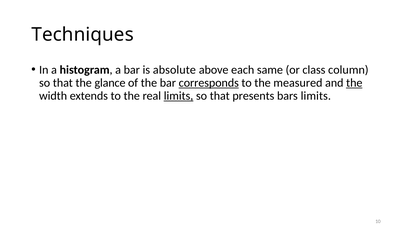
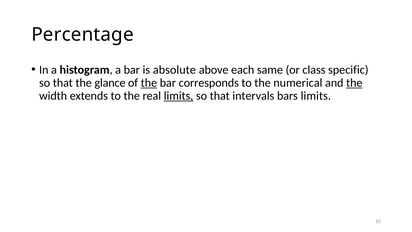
Techniques: Techniques -> Percentage
column: column -> specific
the at (149, 83) underline: none -> present
corresponds underline: present -> none
measured: measured -> numerical
presents: presents -> intervals
